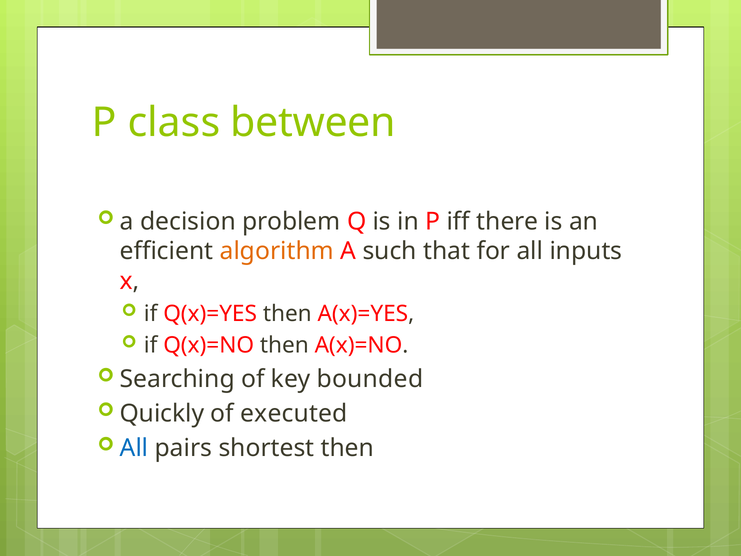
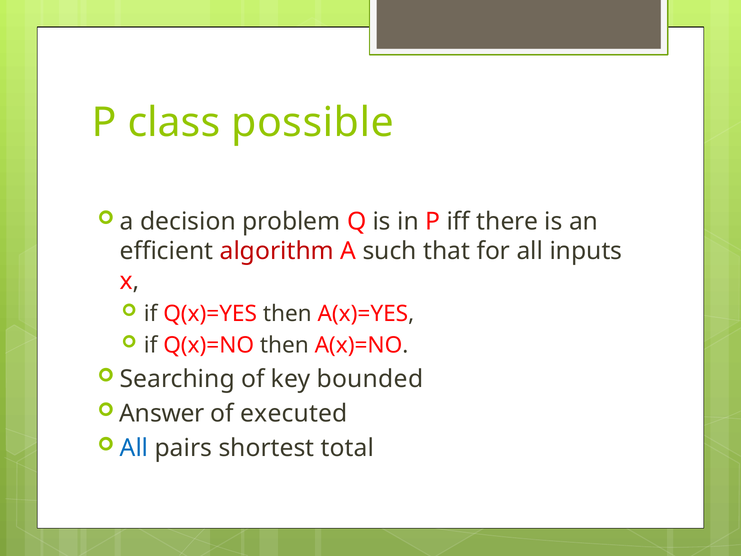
between: between -> possible
algorithm colour: orange -> red
Quickly: Quickly -> Answer
shortest then: then -> total
